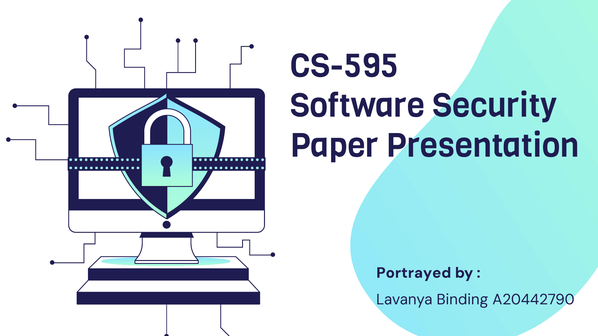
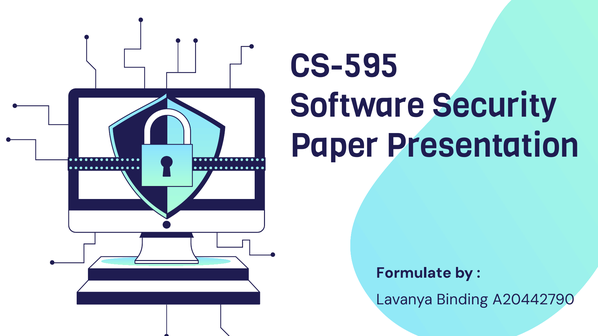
Portrayed: Portrayed -> Formulate
